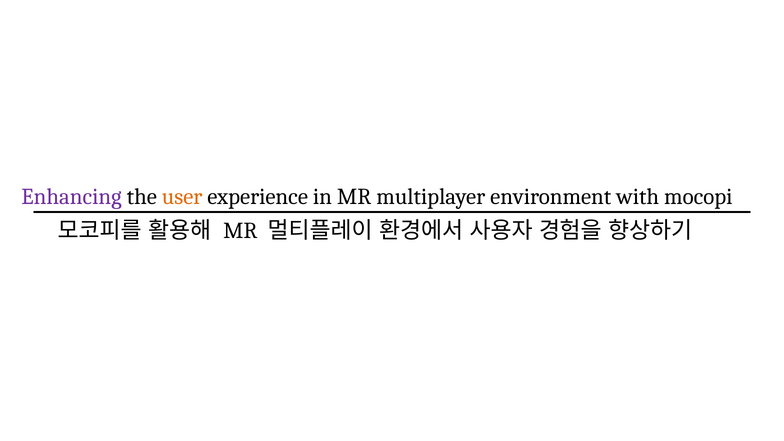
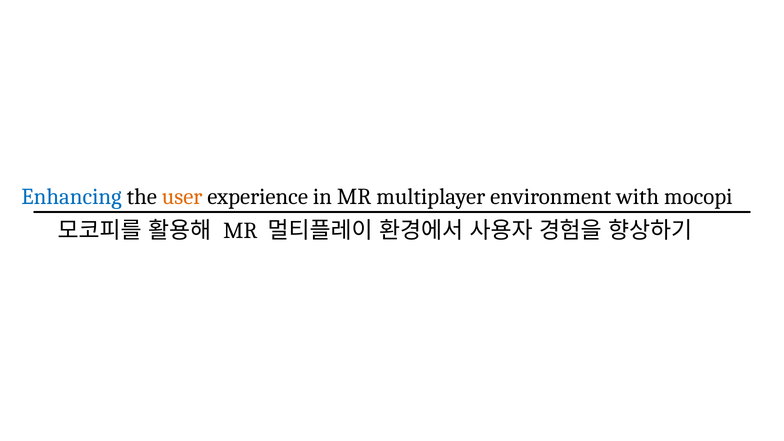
Enhancing colour: purple -> blue
